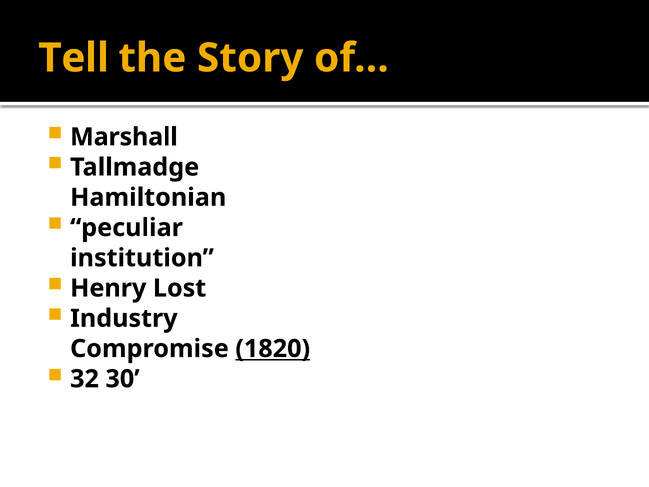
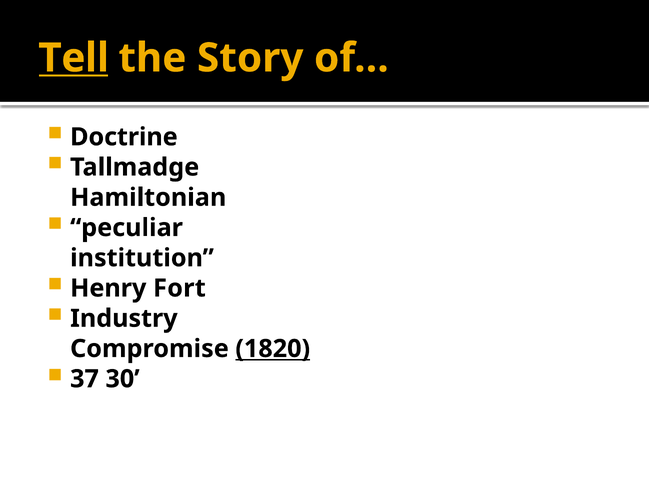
Tell underline: none -> present
Marshall: Marshall -> Doctrine
Lost: Lost -> Fort
32: 32 -> 37
